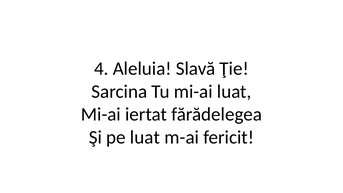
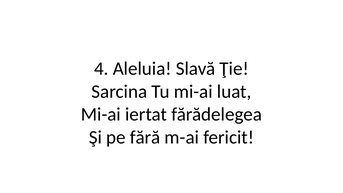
pe luat: luat -> fără
